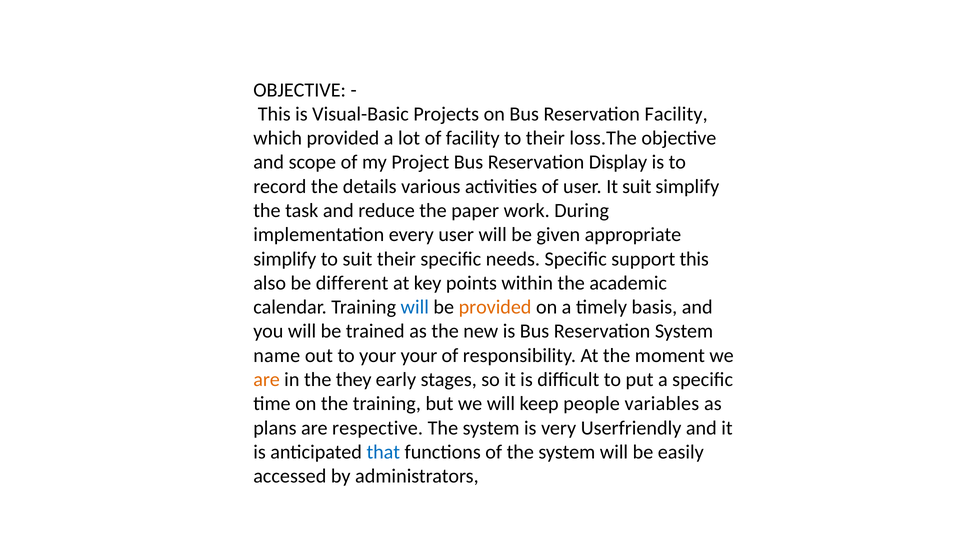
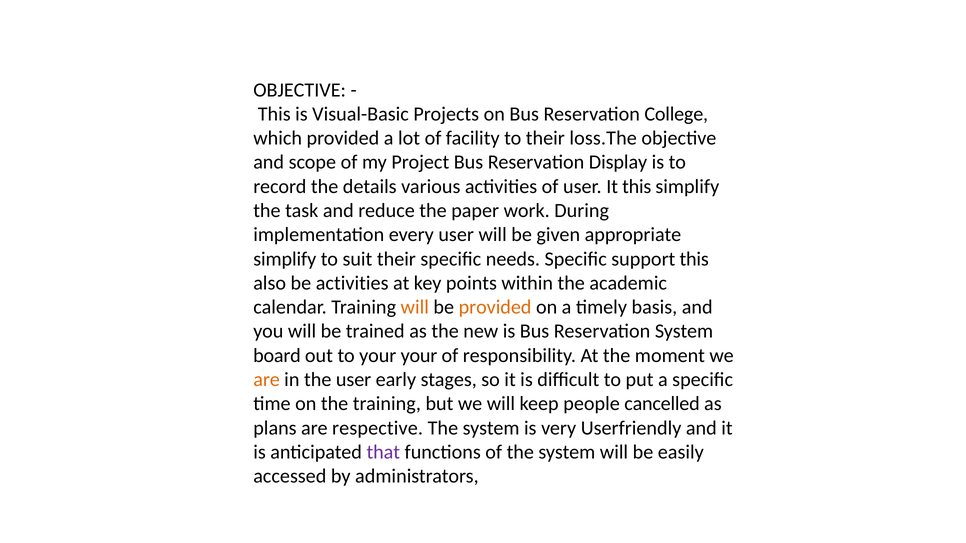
Reservation Facility: Facility -> College
It suit: suit -> this
be different: different -> activities
will at (415, 307) colour: blue -> orange
name: name -> board
the they: they -> user
variables: variables -> cancelled
that colour: blue -> purple
